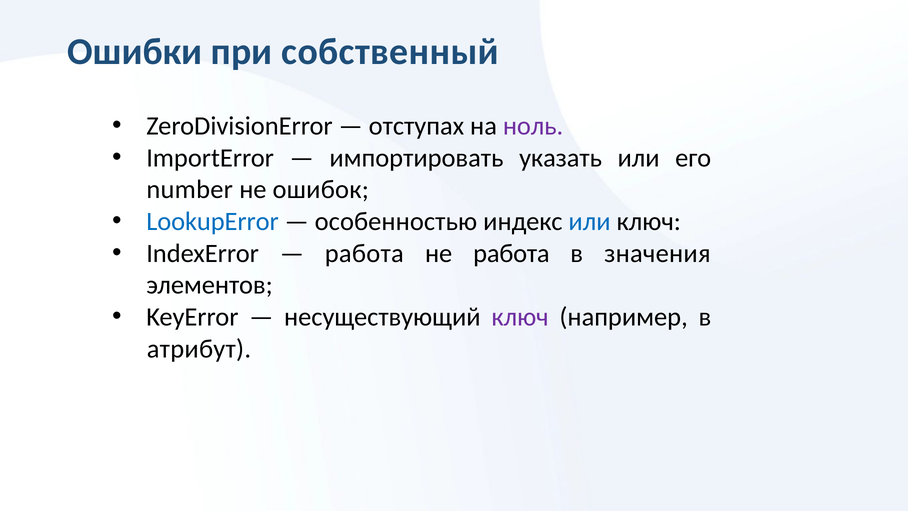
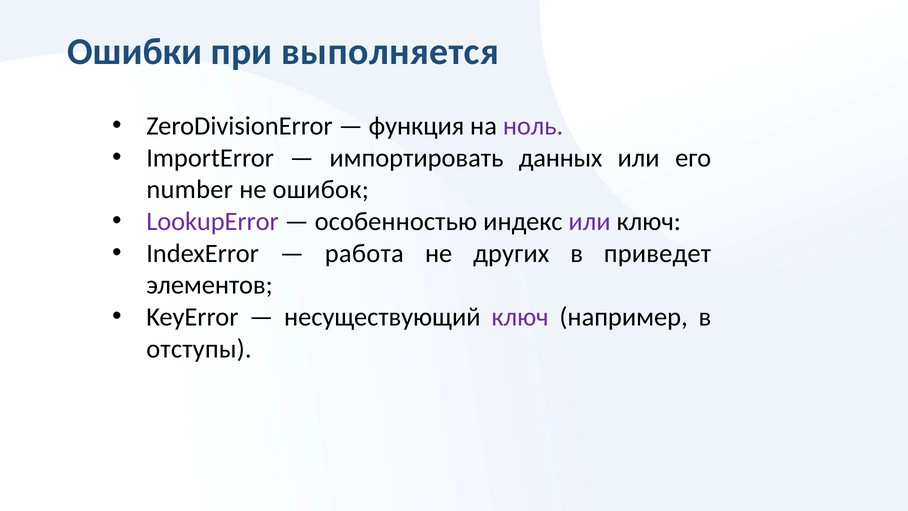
собственный: собственный -> выполняется
отступах: отступах -> функция
указать: указать -> данных
LookupError colour: blue -> purple
или at (590, 221) colour: blue -> purple
не работа: работа -> других
значения: значения -> приведет
атрибут: атрибут -> отступы
